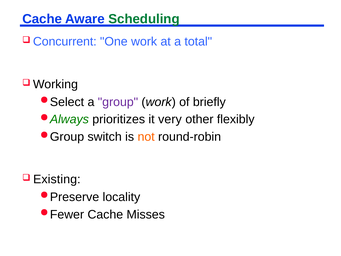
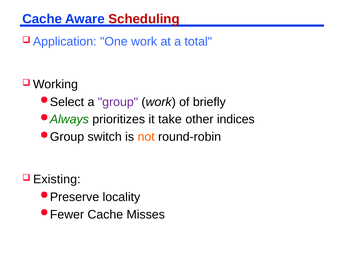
Scheduling colour: green -> red
Concurrent: Concurrent -> Application
very: very -> take
flexibly: flexibly -> indices
